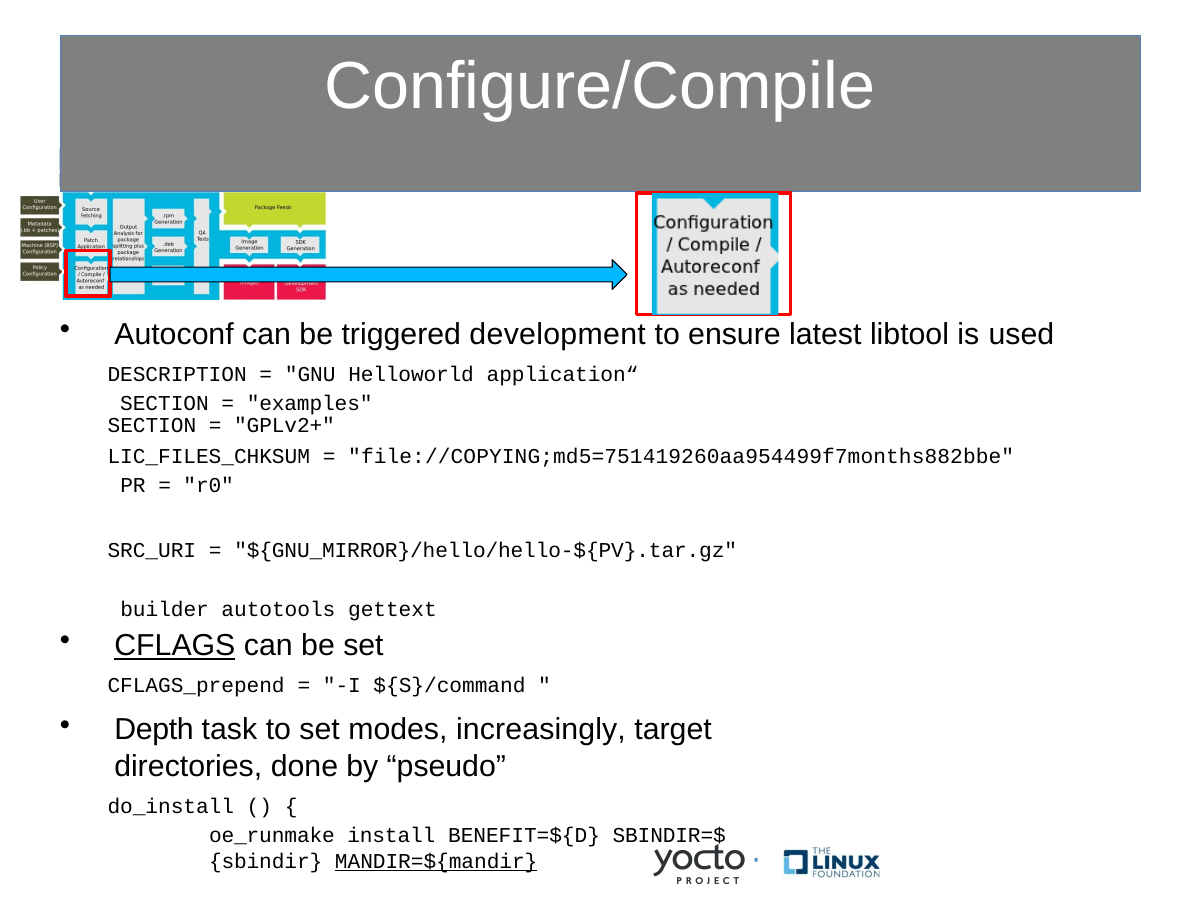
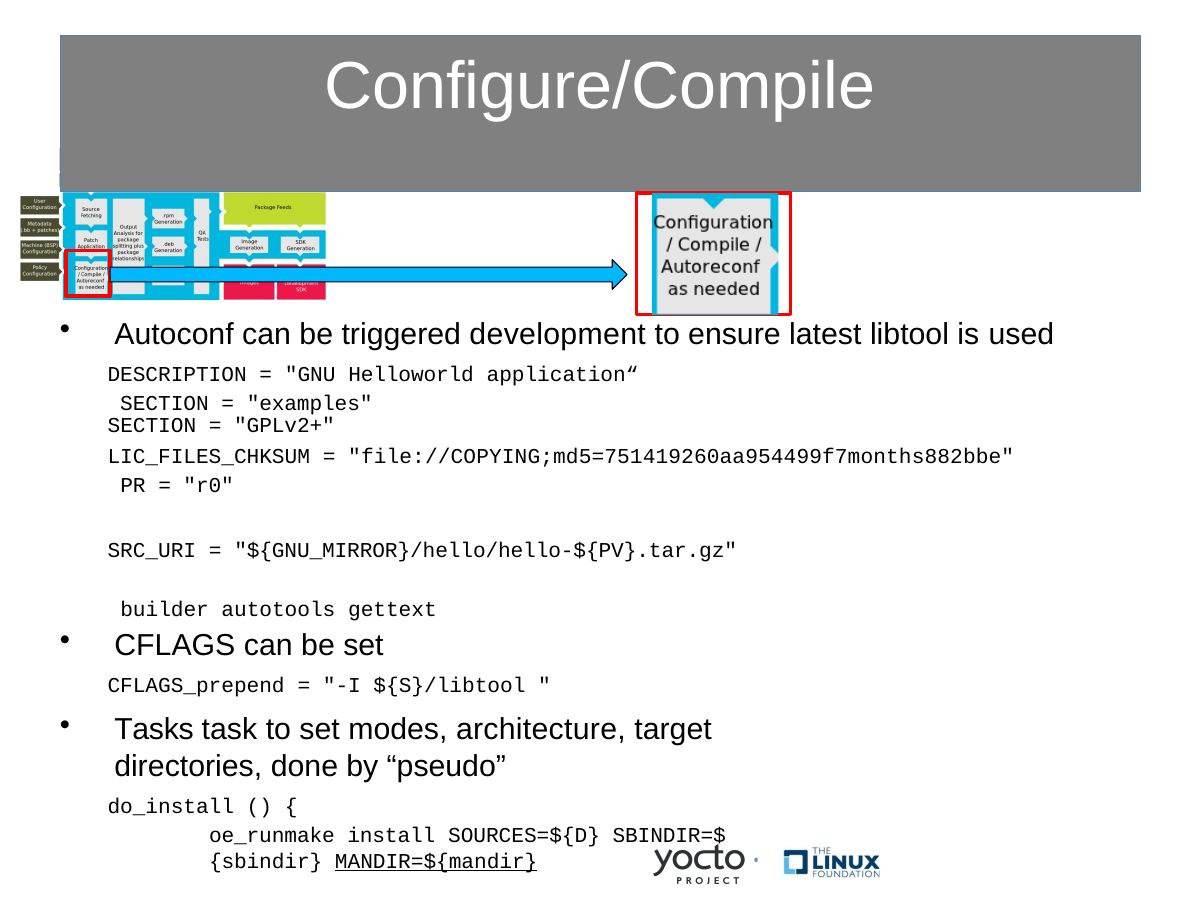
CFLAGS underline: present -> none
${S}/command: ${S}/command -> ${S}/libtool
Depth: Depth -> Tasks
increasingly: increasingly -> architecture
BENEFIT=${D: BENEFIT=${D -> SOURCES=${D
